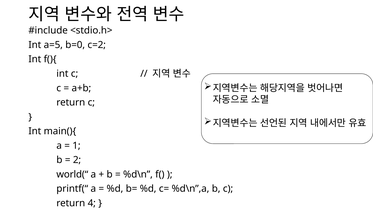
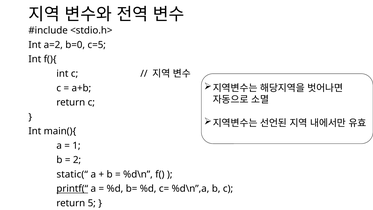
a=5: a=5 -> a=2
c=2: c=2 -> c=5
world(“: world(“ -> static(“
printf(“ underline: none -> present
4: 4 -> 5
